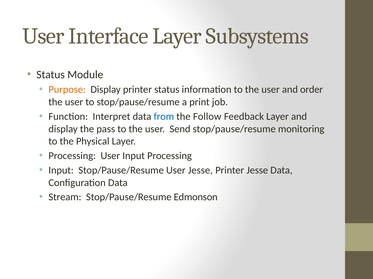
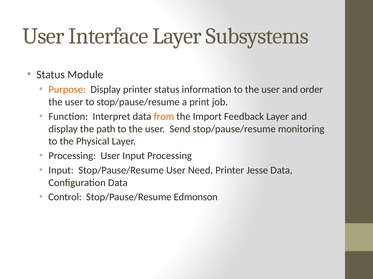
from colour: blue -> orange
Follow: Follow -> Import
pass: pass -> path
User Jesse: Jesse -> Need
Stream: Stream -> Control
